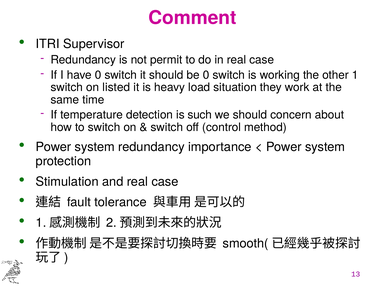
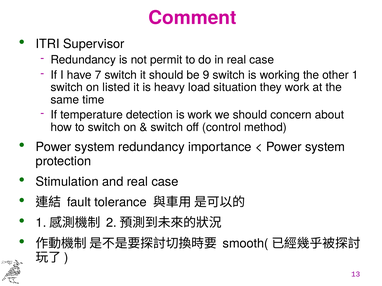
have 0: 0 -> 7
be 0: 0 -> 9
is such: such -> work
